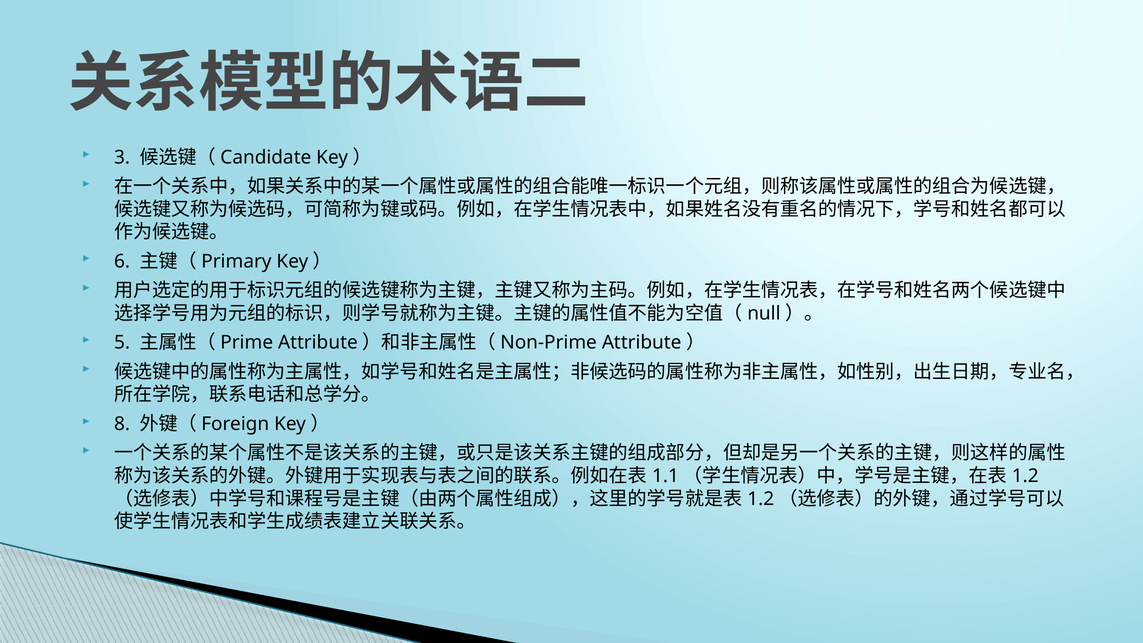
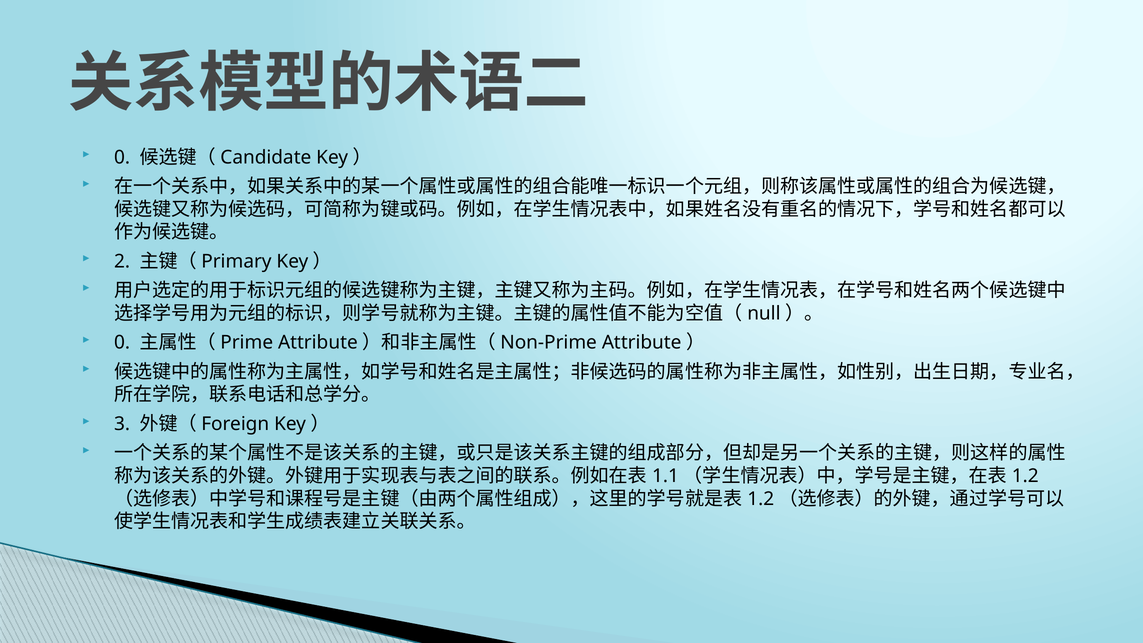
3 at (122, 157): 3 -> 0
6: 6 -> 2
5 at (122, 343): 5 -> 0
8: 8 -> 3
